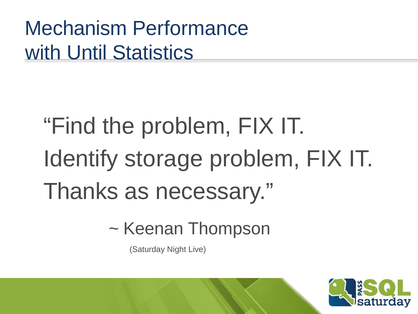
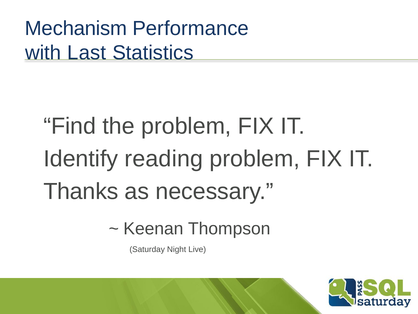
Until: Until -> Last
storage: storage -> reading
